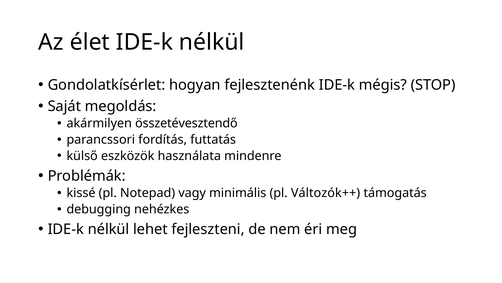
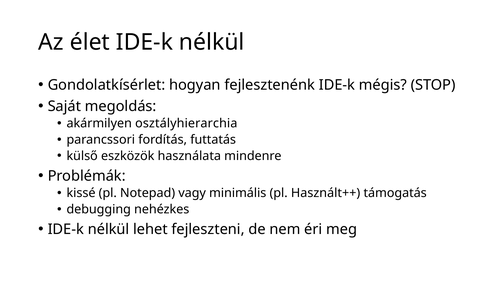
összetévesztendő: összetévesztendő -> osztályhierarchia
Változók++: Változók++ -> Használt++
